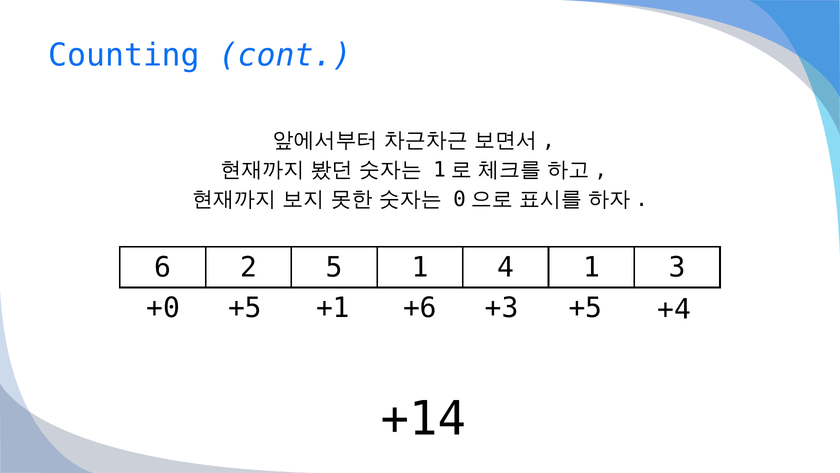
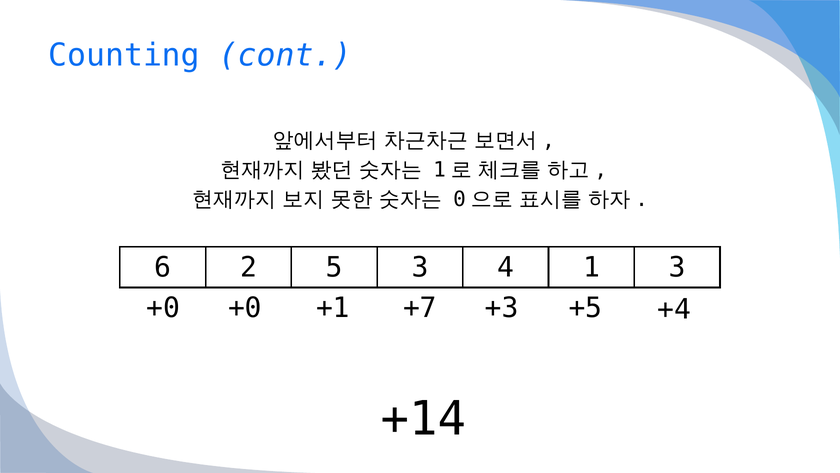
5 1: 1 -> 3
+0 +5: +5 -> +0
+6: +6 -> +7
